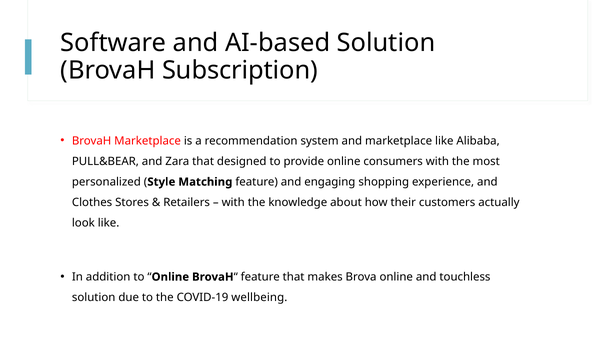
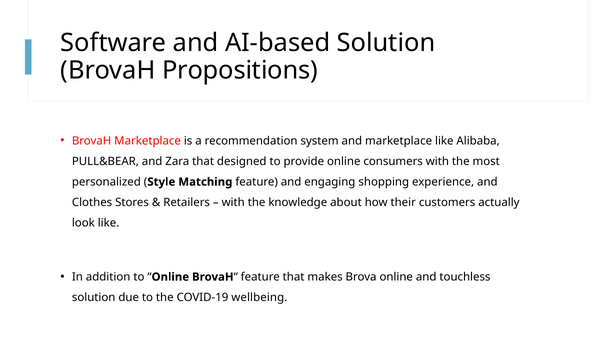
Subscription: Subscription -> Propositions
